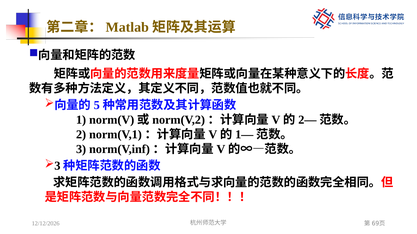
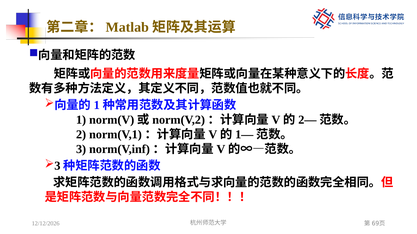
5 at (97, 106): 5 -> 1
